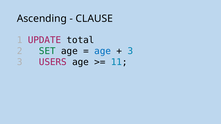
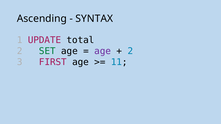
CLAUSE: CLAUSE -> SYNTAX
age at (103, 51) colour: blue -> purple
3 at (130, 51): 3 -> 2
USERS: USERS -> FIRST
